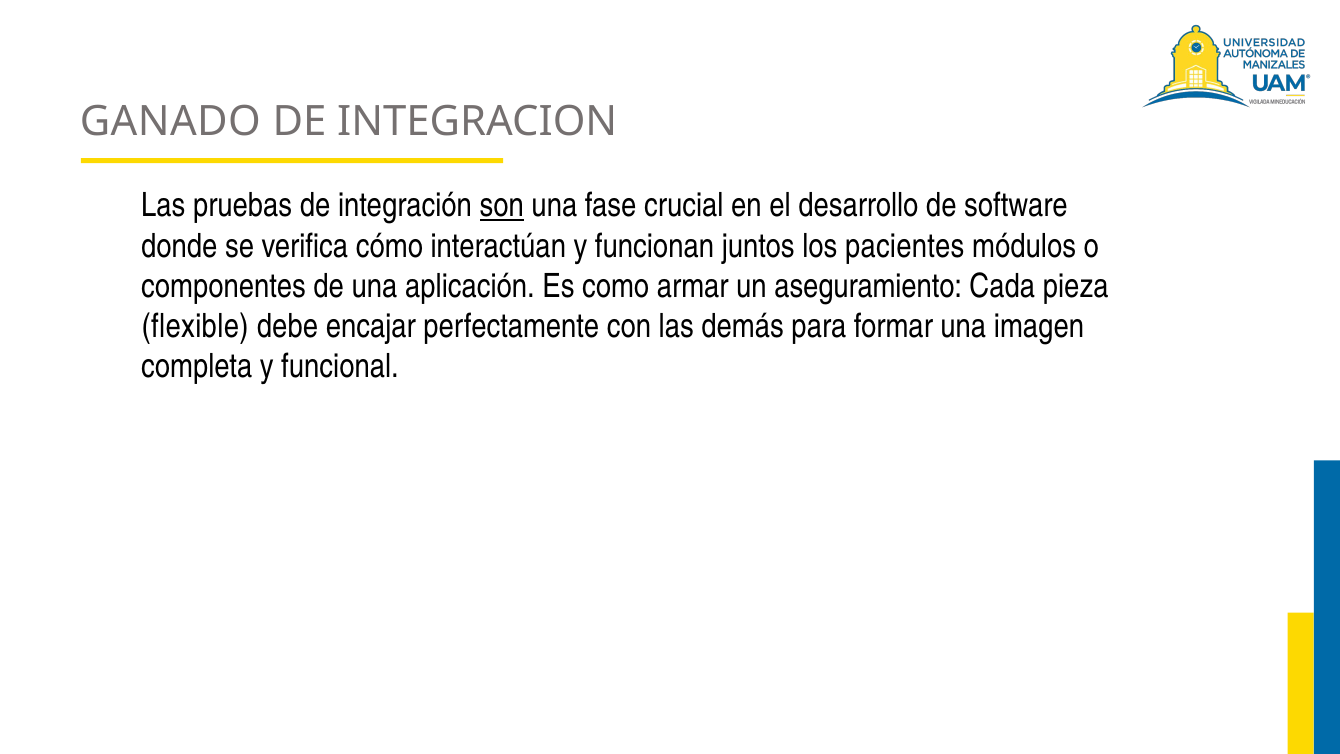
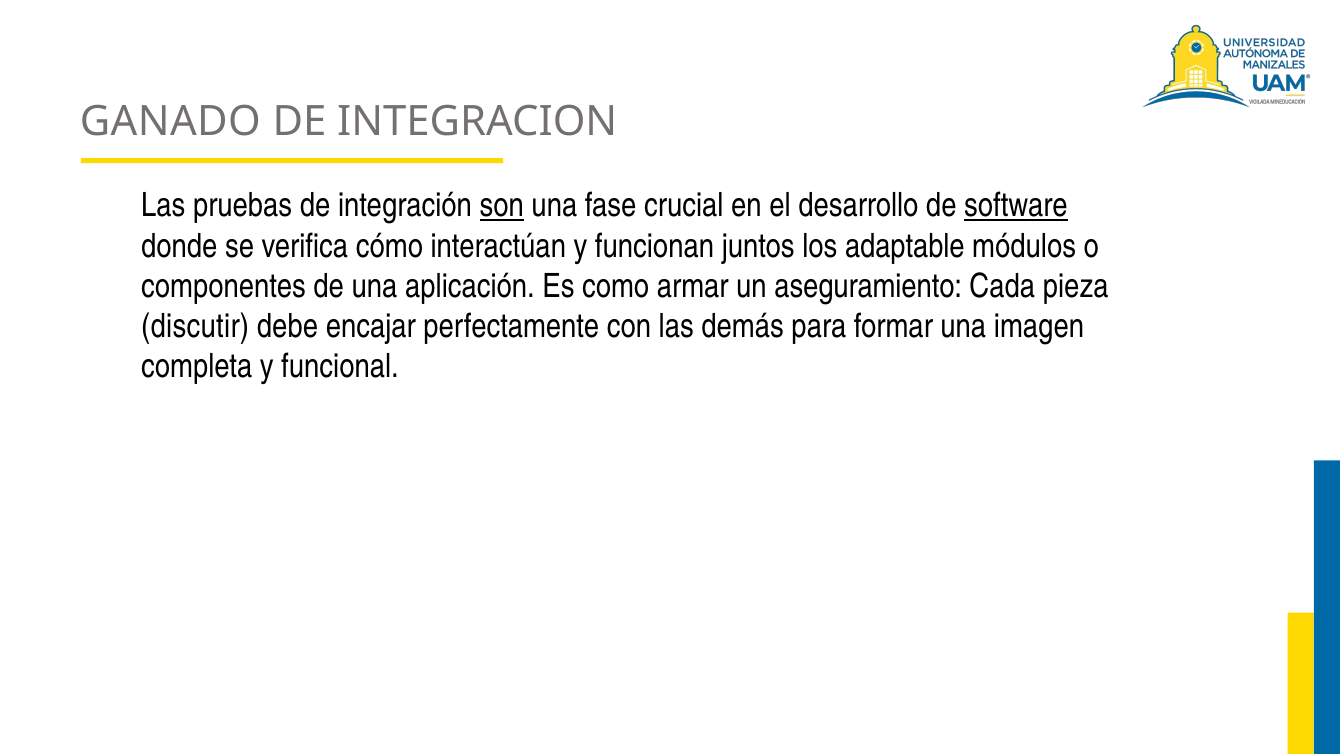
software underline: none -> present
pacientes: pacientes -> adaptable
flexible: flexible -> discutir
